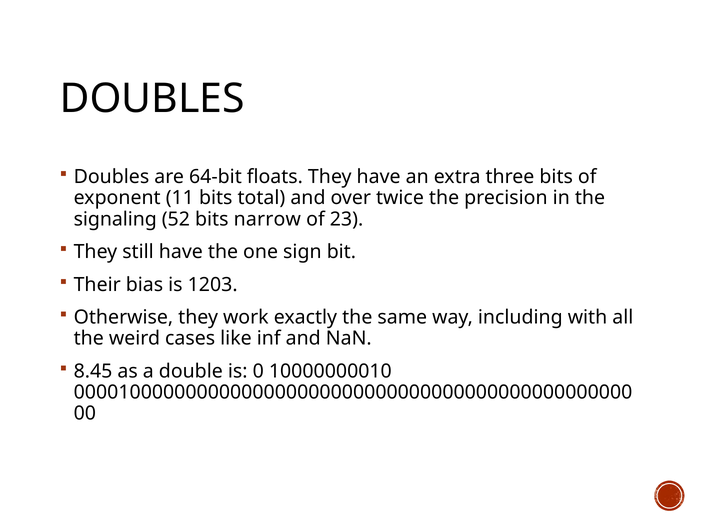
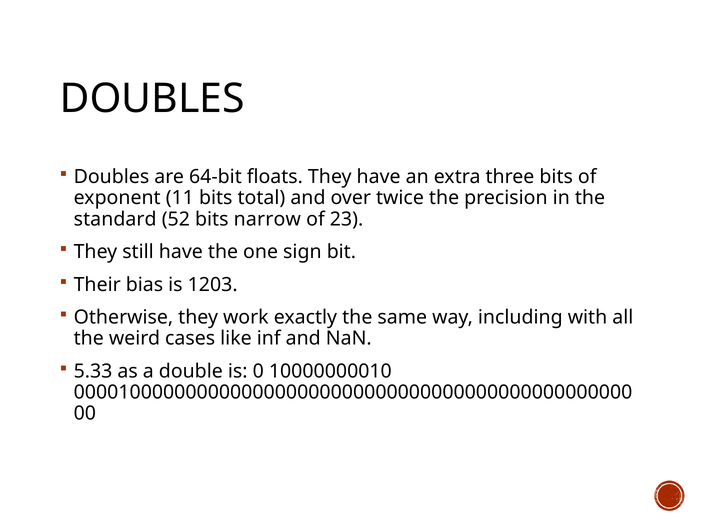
signaling: signaling -> standard
8.45: 8.45 -> 5.33
